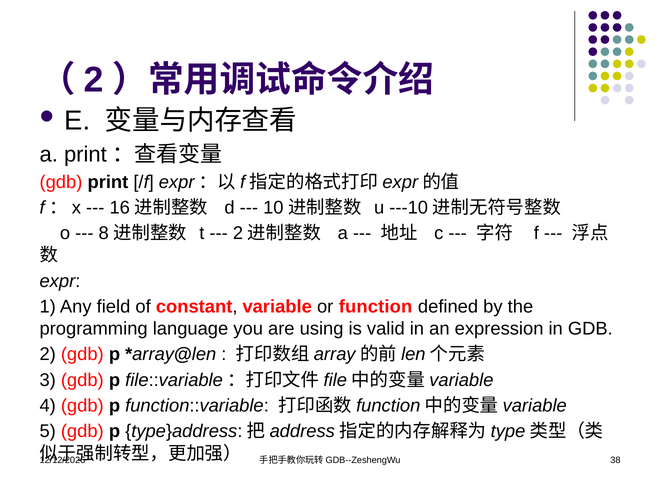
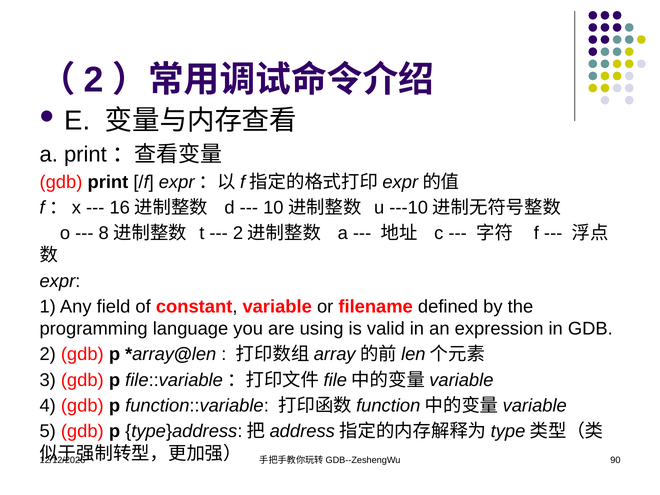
function: function -> filename
38: 38 -> 90
